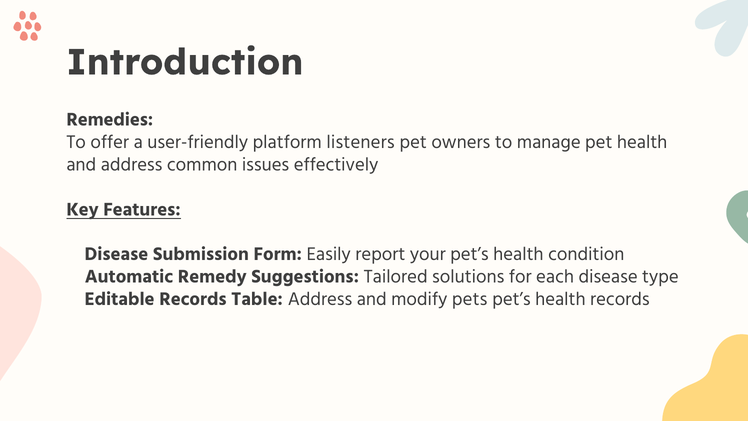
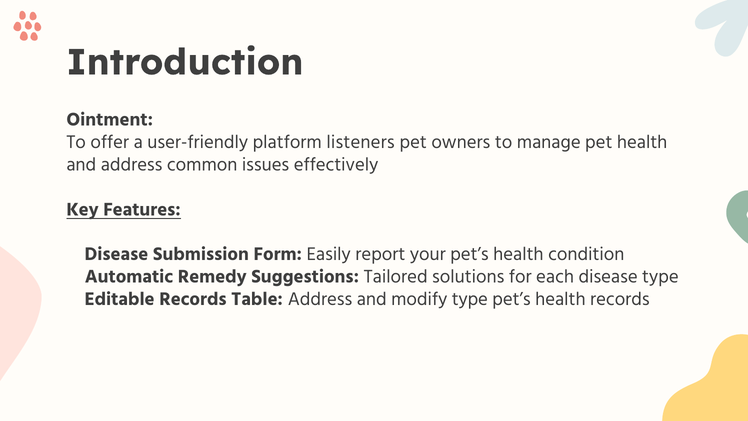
Remedies: Remedies -> Ointment
modify pets: pets -> type
